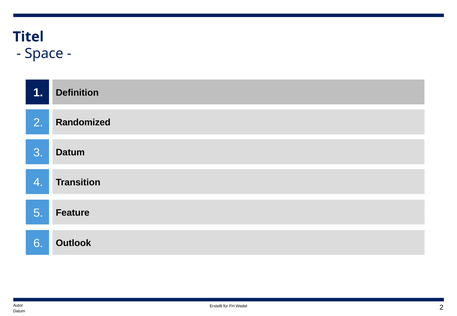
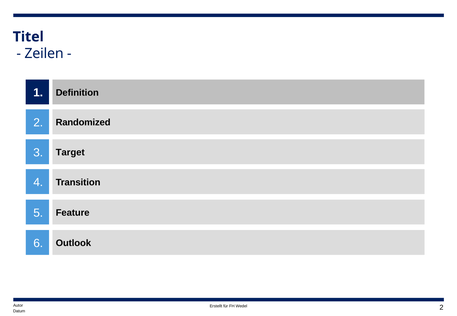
Space: Space -> Zeilen
Datum at (70, 153): Datum -> Target
